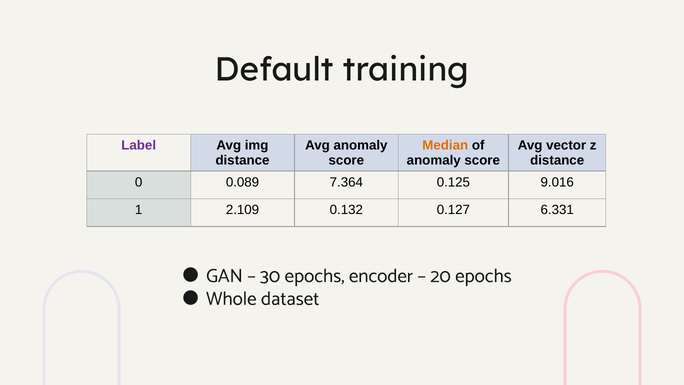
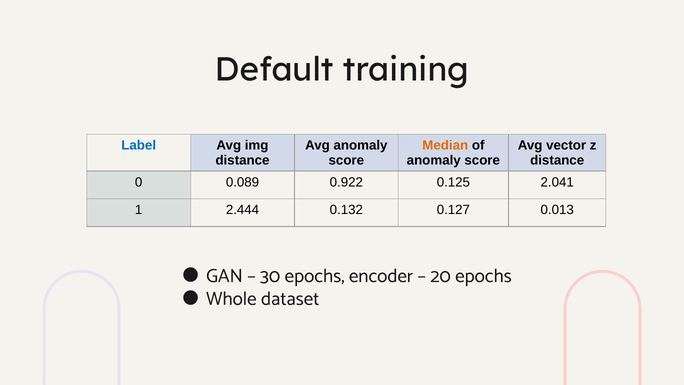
Label colour: purple -> blue
7.364: 7.364 -> 0.922
9.016: 9.016 -> 2.041
2.109: 2.109 -> 2.444
6.331: 6.331 -> 0.013
